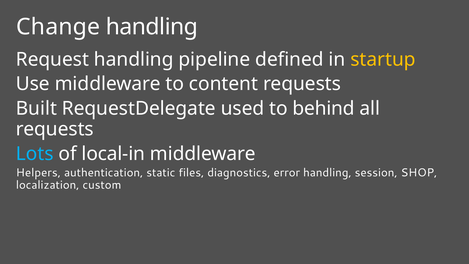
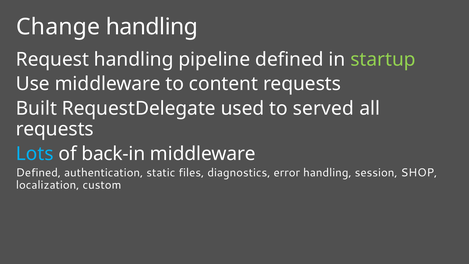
startup colour: yellow -> light green
behind: behind -> served
local-in: local-in -> back-in
Helpers at (38, 173): Helpers -> Defined
